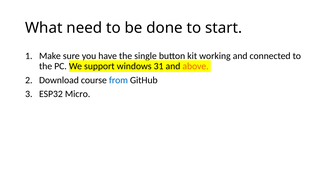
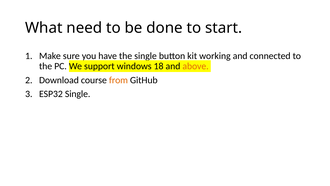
31: 31 -> 18
from colour: blue -> orange
ESP32 Micro: Micro -> Single
